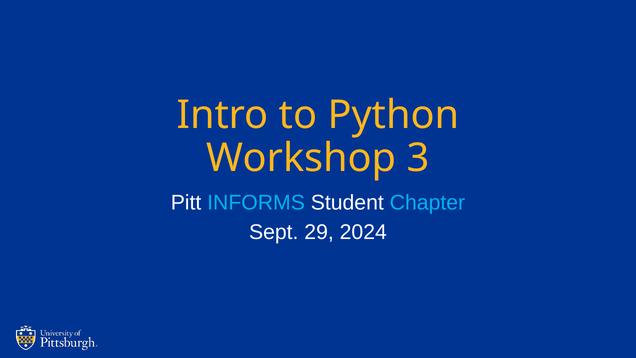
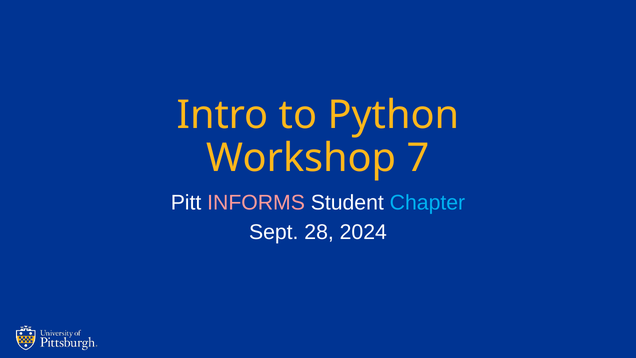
3: 3 -> 7
INFORMS colour: light blue -> pink
29: 29 -> 28
